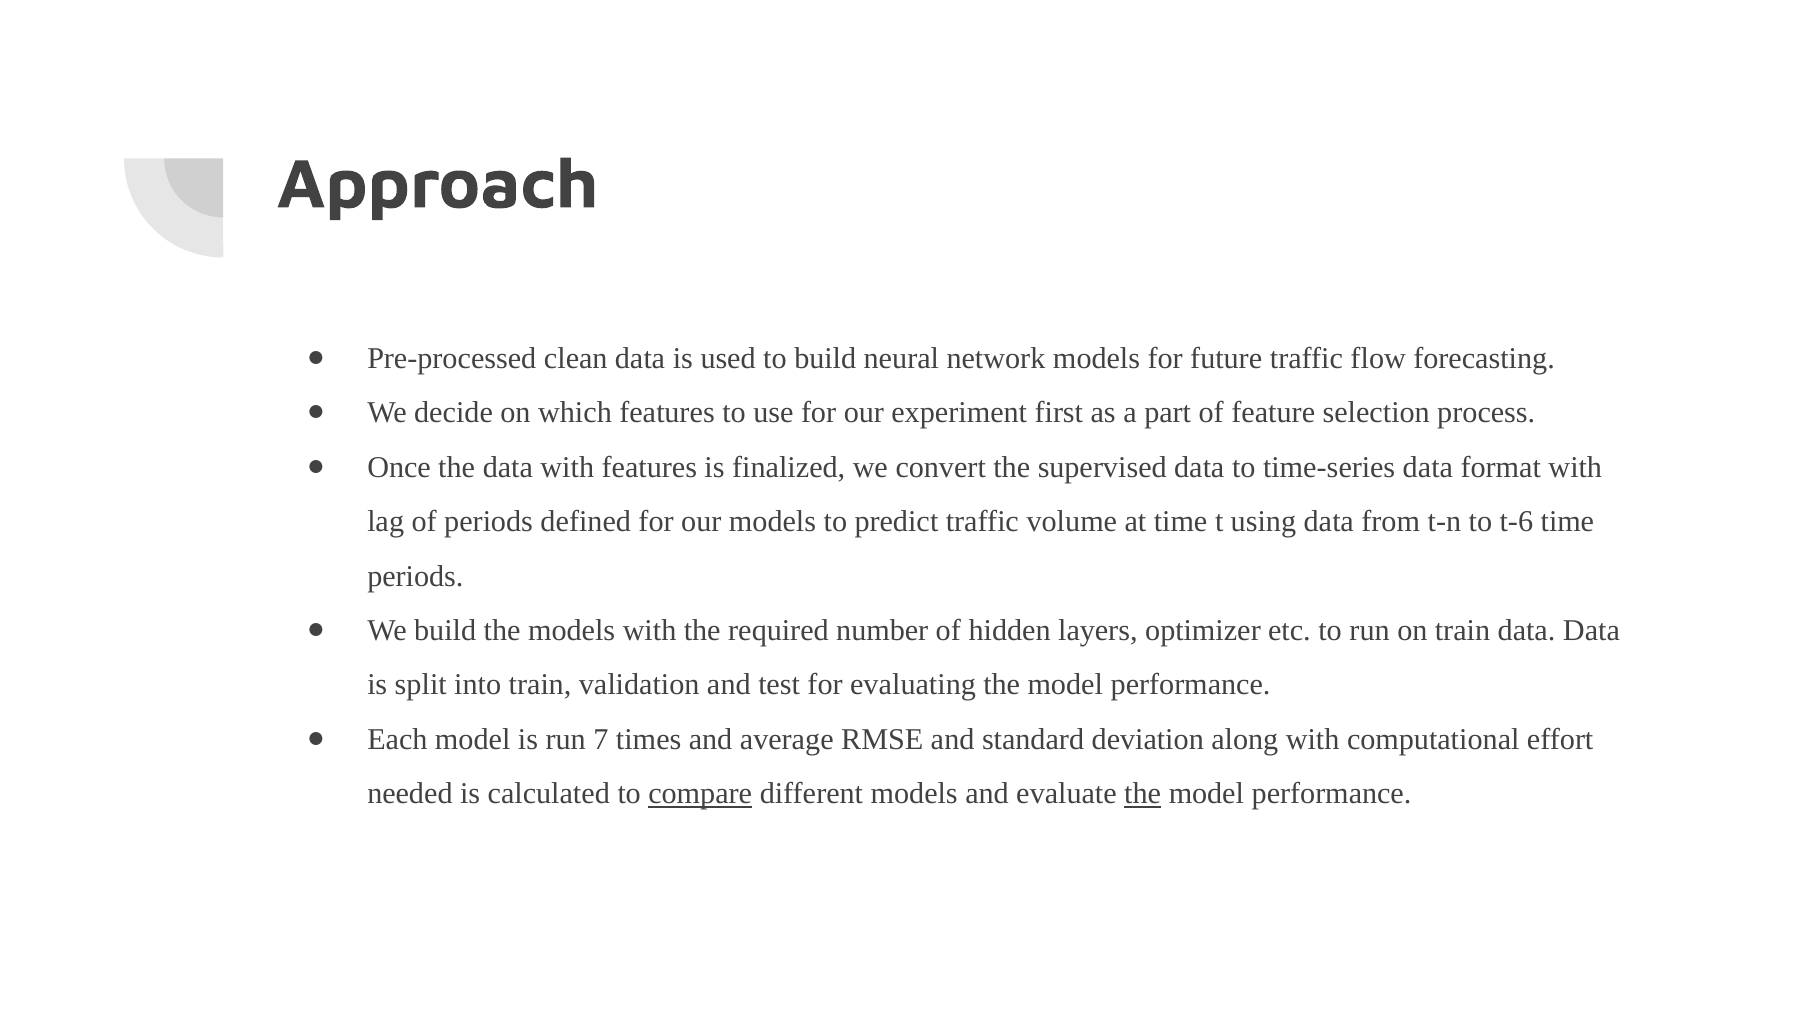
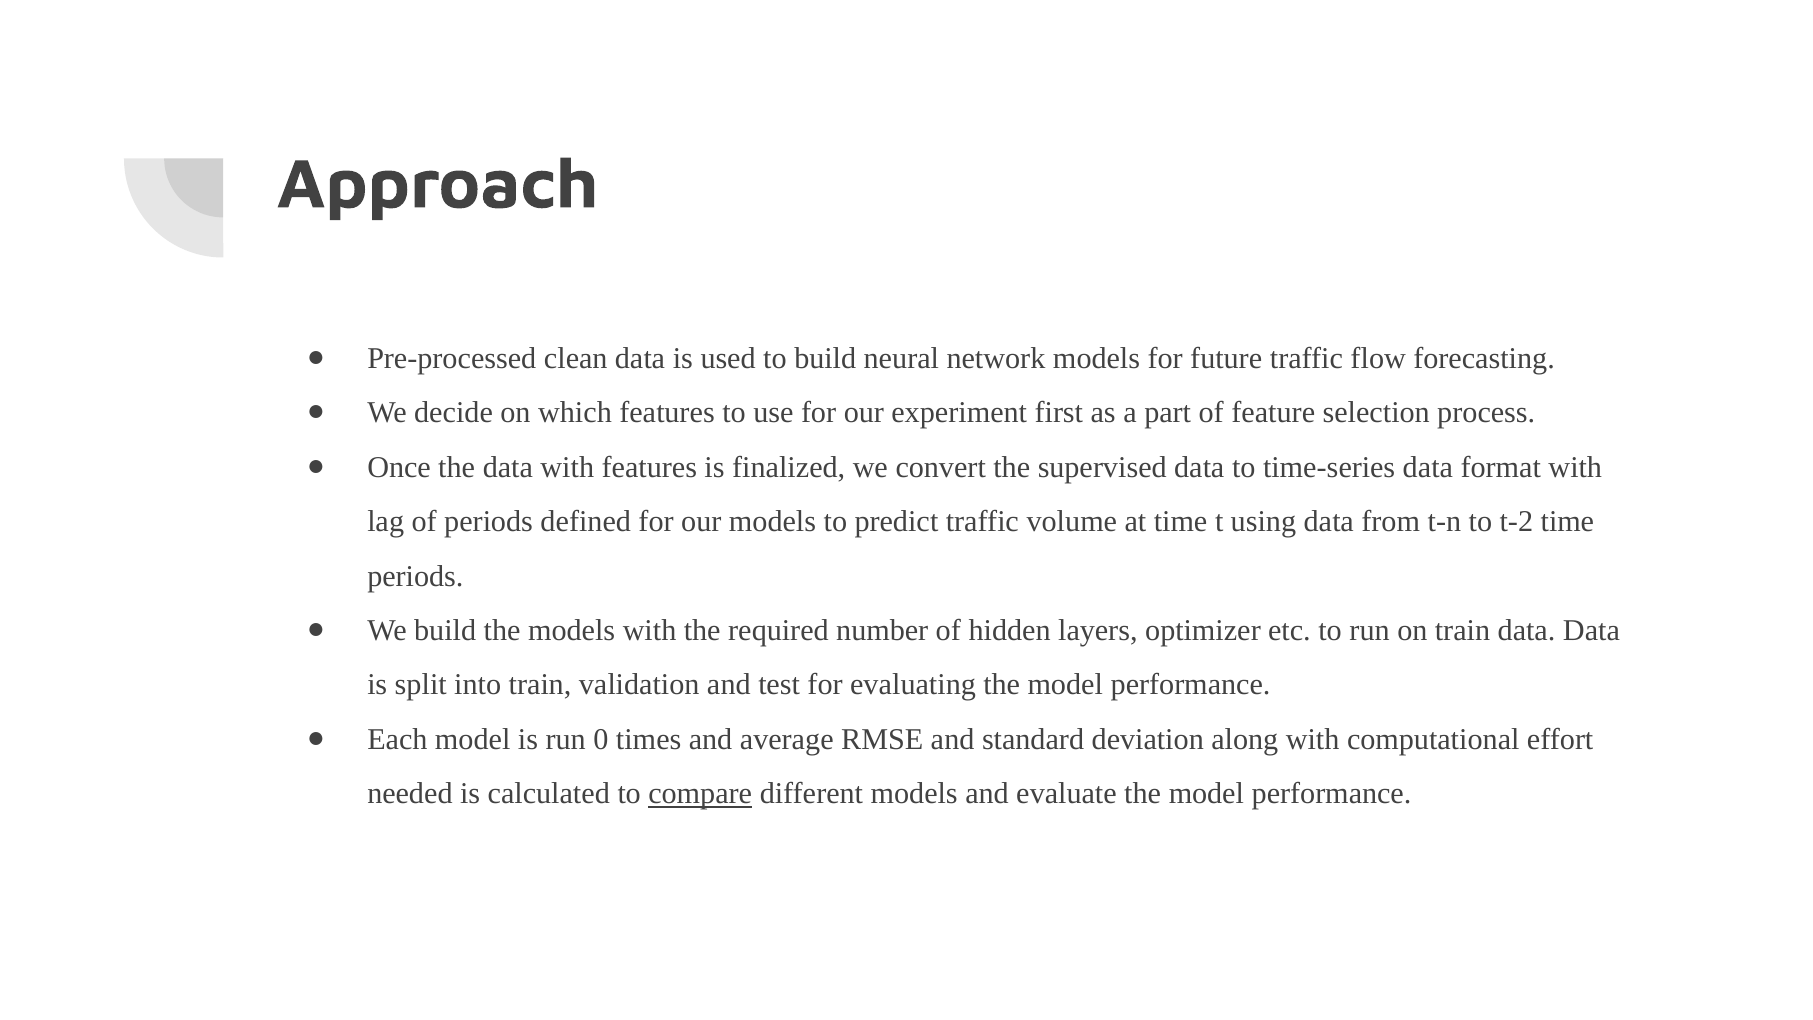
t-6: t-6 -> t-2
7: 7 -> 0
the at (1143, 794) underline: present -> none
